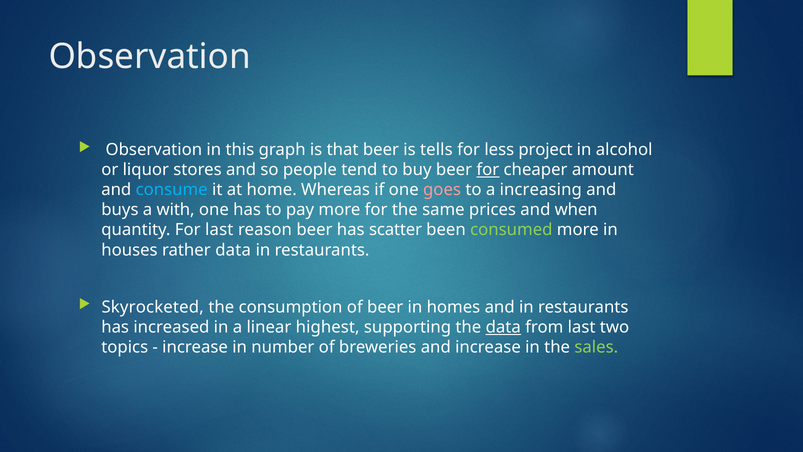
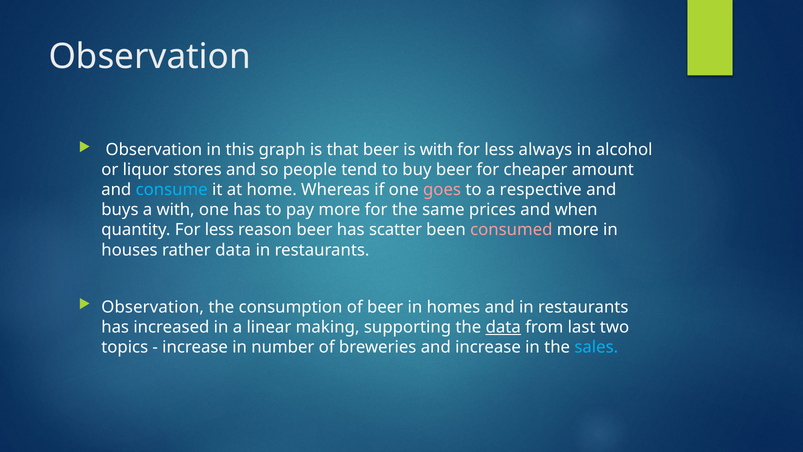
is tells: tells -> with
project: project -> always
for at (488, 170) underline: present -> none
increasing: increasing -> respective
quantity For last: last -> less
consumed colour: light green -> pink
Skyrocketed at (153, 307): Skyrocketed -> Observation
highest: highest -> making
sales colour: light green -> light blue
